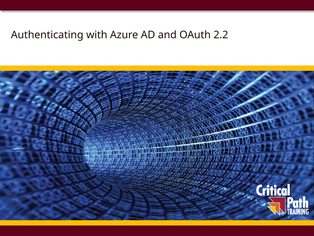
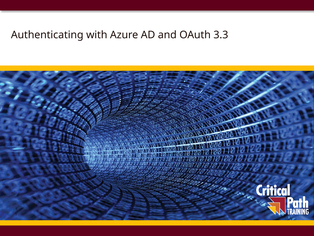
2.2: 2.2 -> 3.3
